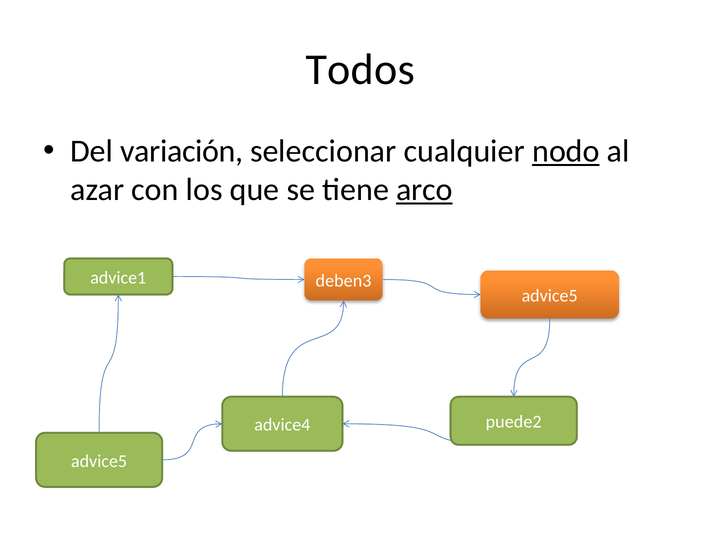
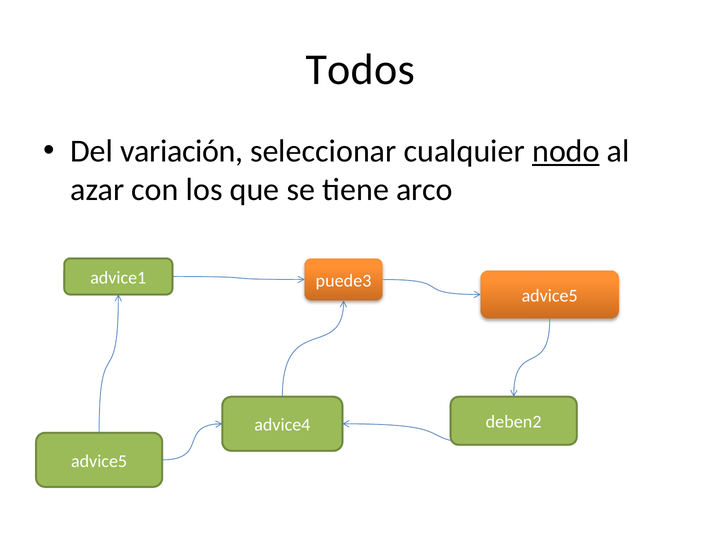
arco underline: present -> none
deben3: deben3 -> puede3
puede2: puede2 -> deben2
